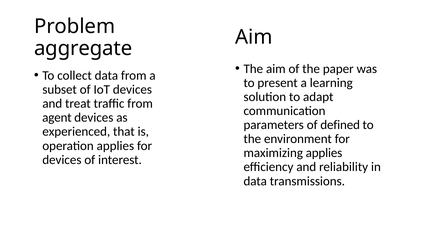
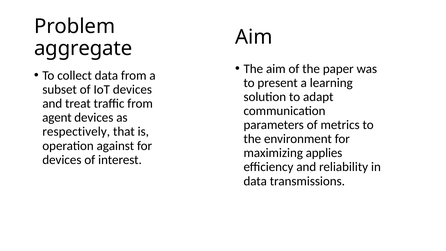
defined: defined -> metrics
experienced: experienced -> respectively
operation applies: applies -> against
